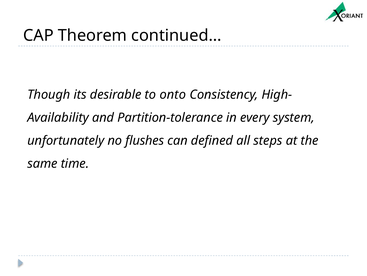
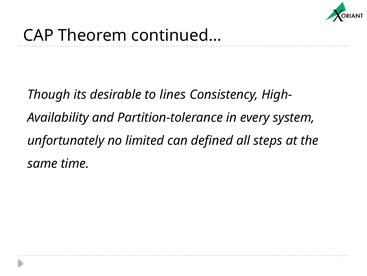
onto: onto -> lines
flushes: flushes -> limited
